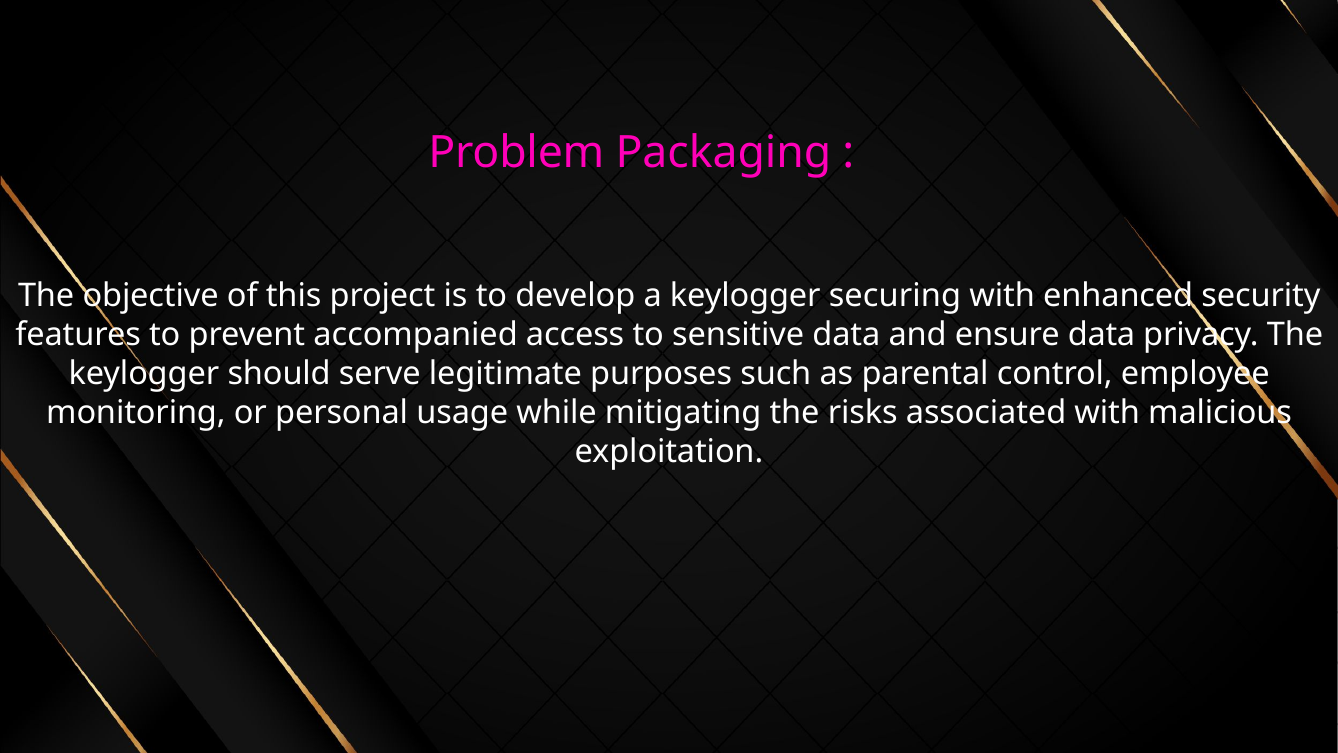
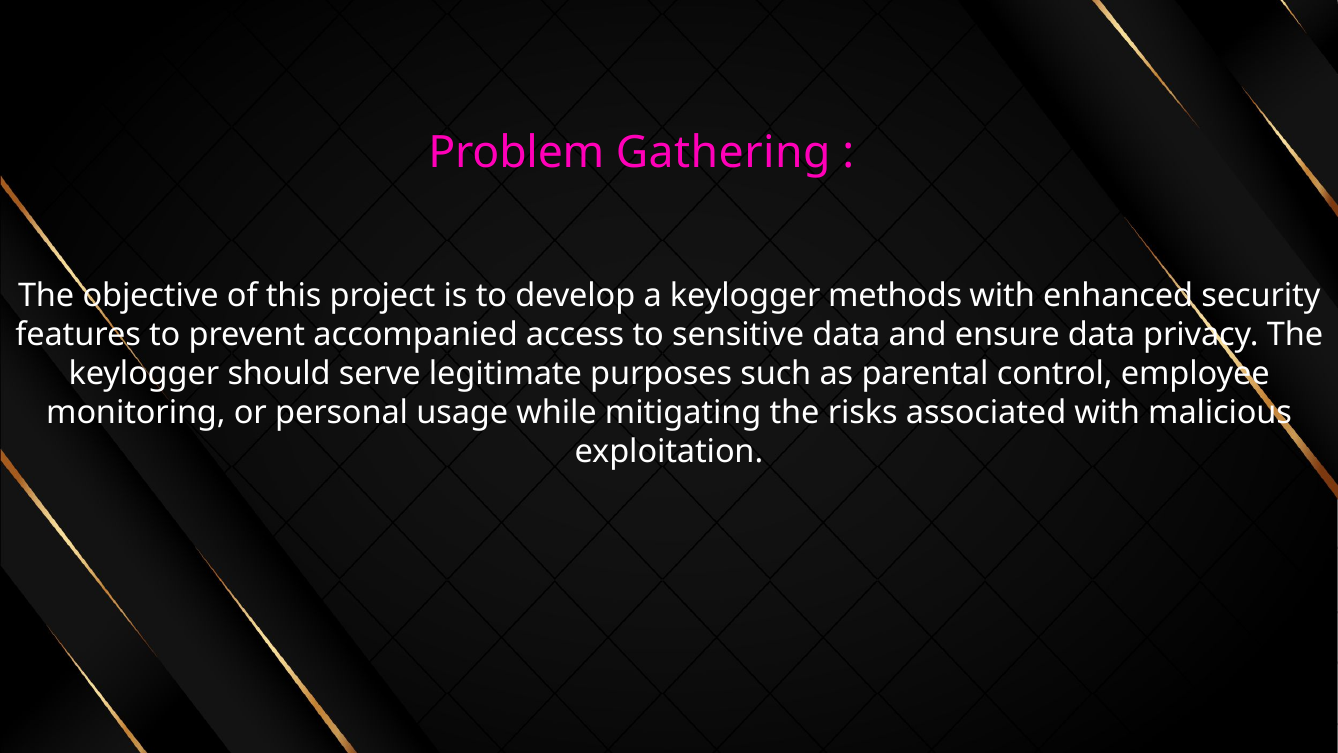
Packaging: Packaging -> Gathering
securing: securing -> methods
